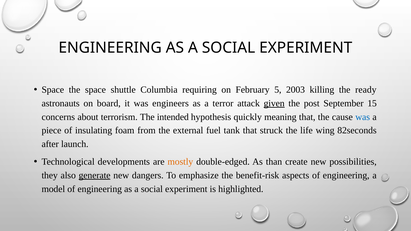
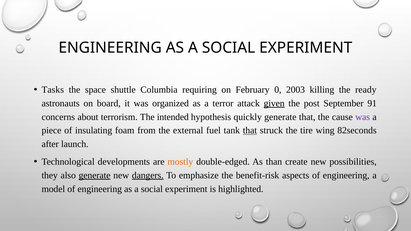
Space at (53, 90): Space -> Tasks
5: 5 -> 0
engineers: engineers -> organized
15: 15 -> 91
quickly meaning: meaning -> generate
was at (363, 117) colour: blue -> purple
that at (250, 131) underline: none -> present
life: life -> tire
dangers underline: none -> present
